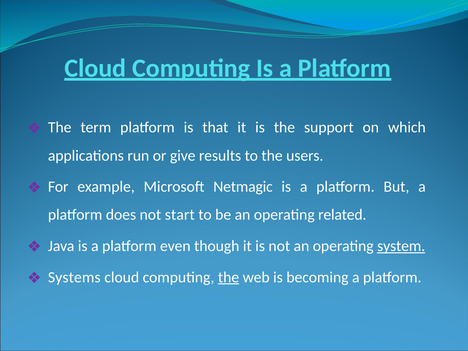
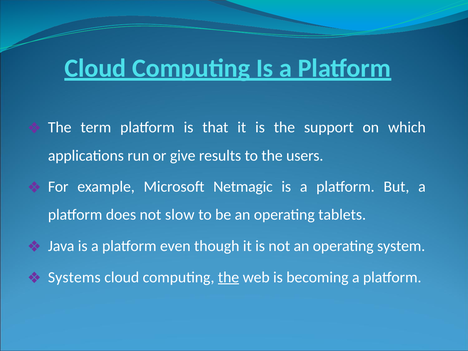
start: start -> slow
related: related -> tablets
system underline: present -> none
